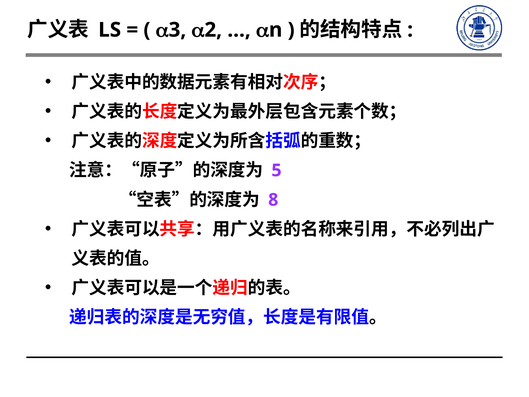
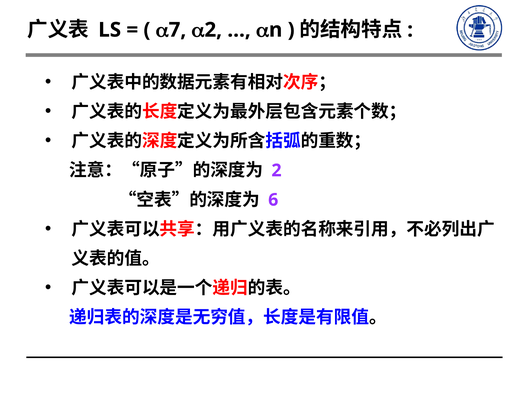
3: 3 -> 7
5 at (277, 170): 5 -> 2
8: 8 -> 6
